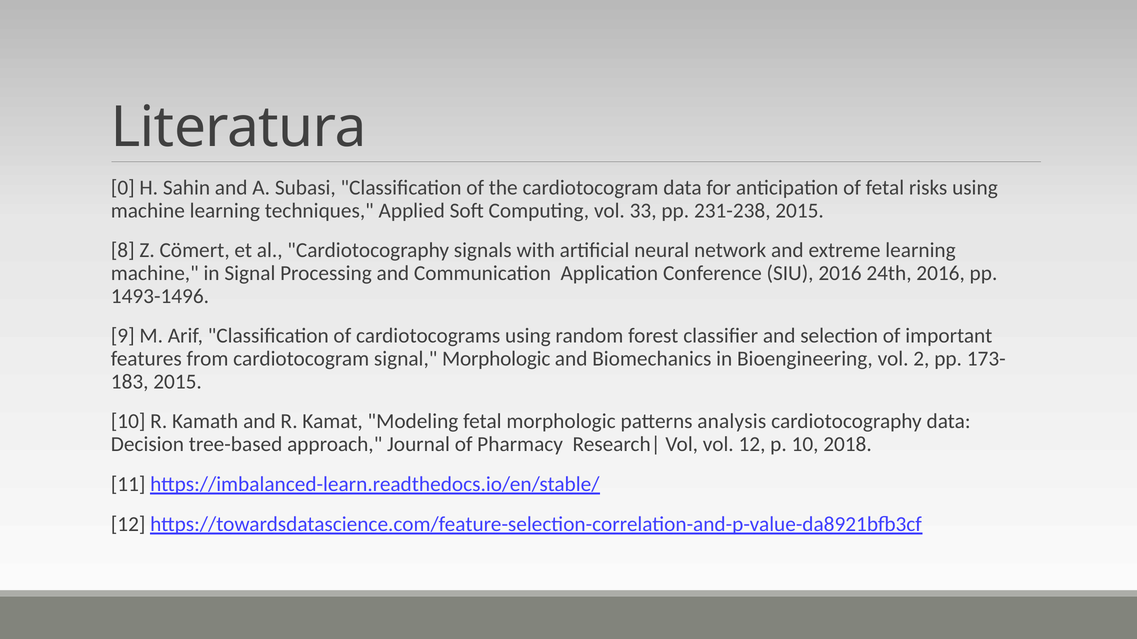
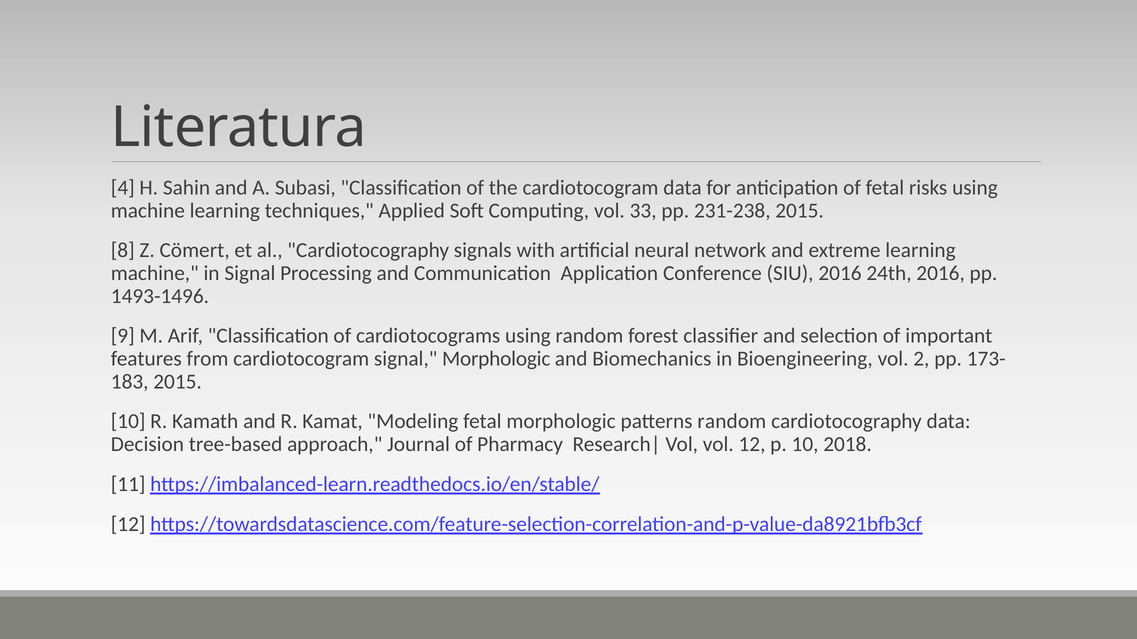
0: 0 -> 4
patterns analysis: analysis -> random
